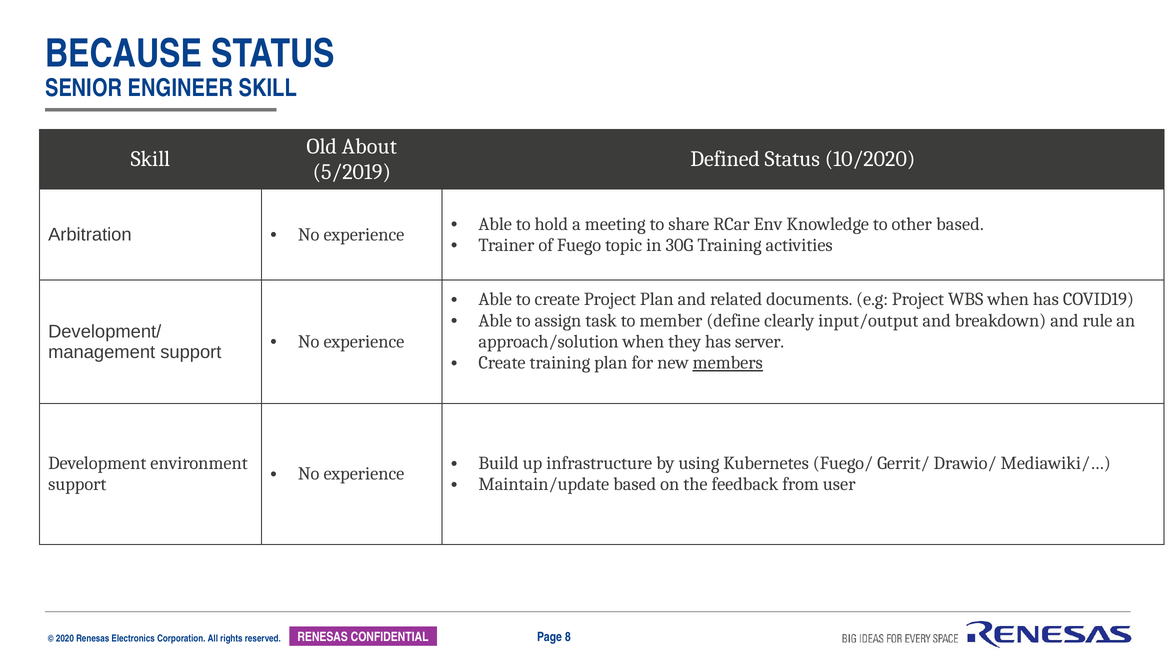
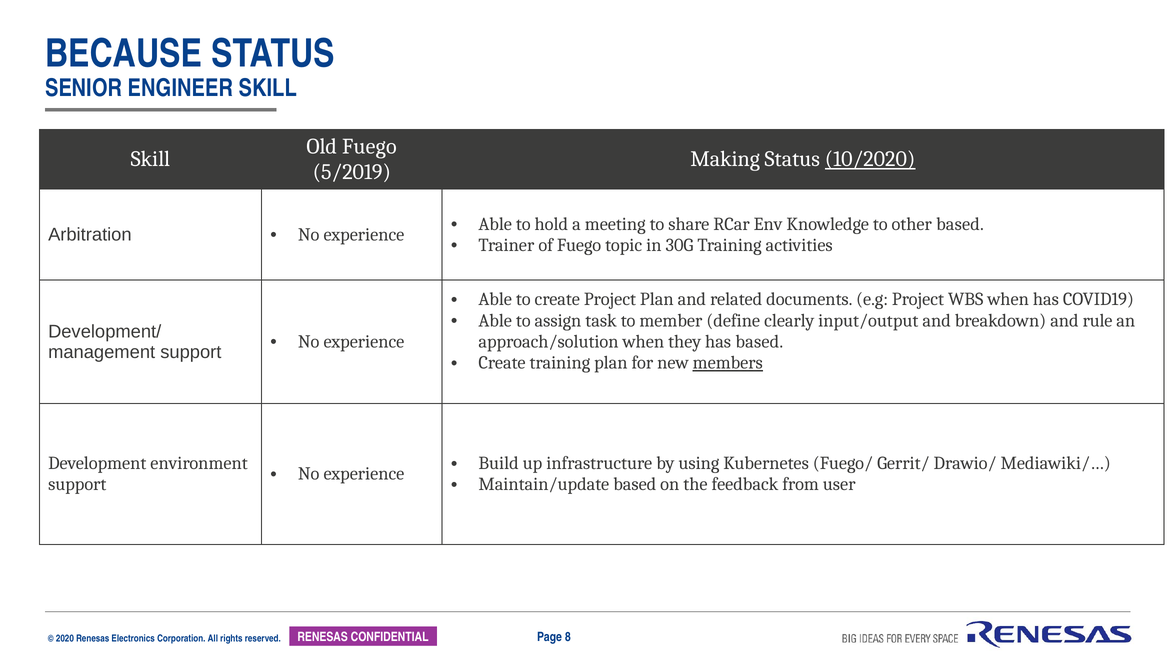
Old About: About -> Fuego
Defined: Defined -> Making
10/2020 underline: none -> present
has server: server -> based
